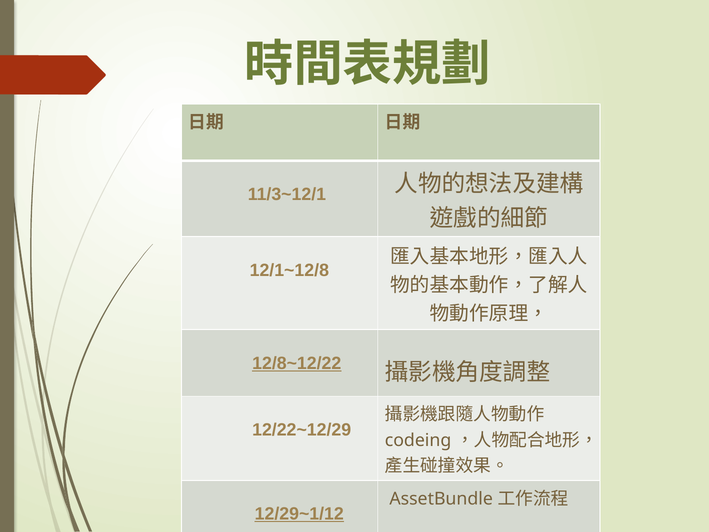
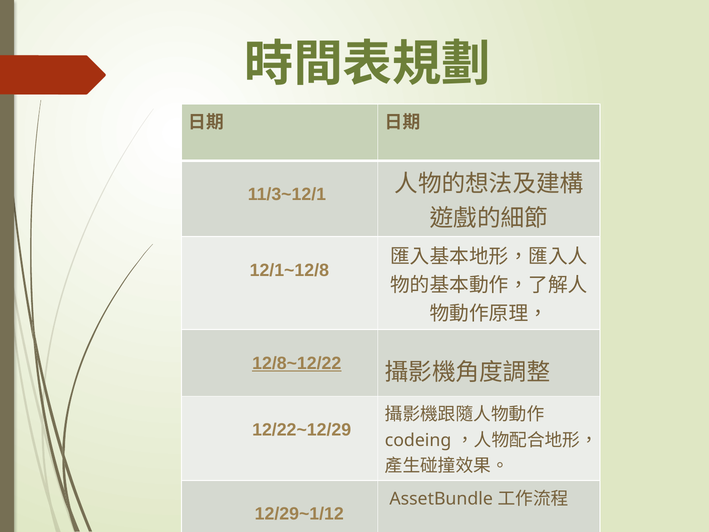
12/29~1/12 underline: present -> none
